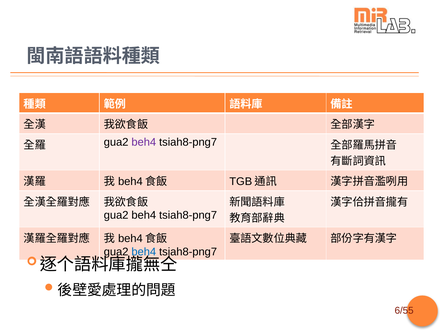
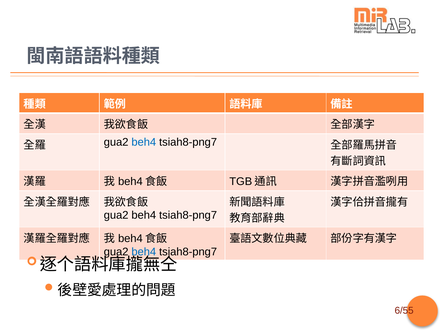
beh4 at (144, 142) colour: purple -> blue
